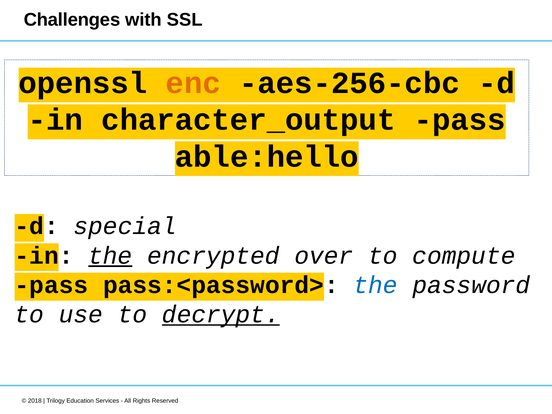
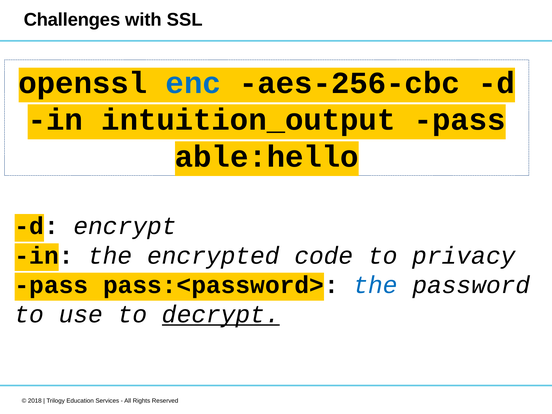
enc colour: orange -> blue
character_output: character_output -> intuition_output
special: special -> encrypt
the at (110, 256) underline: present -> none
over: over -> code
compute: compute -> privacy
